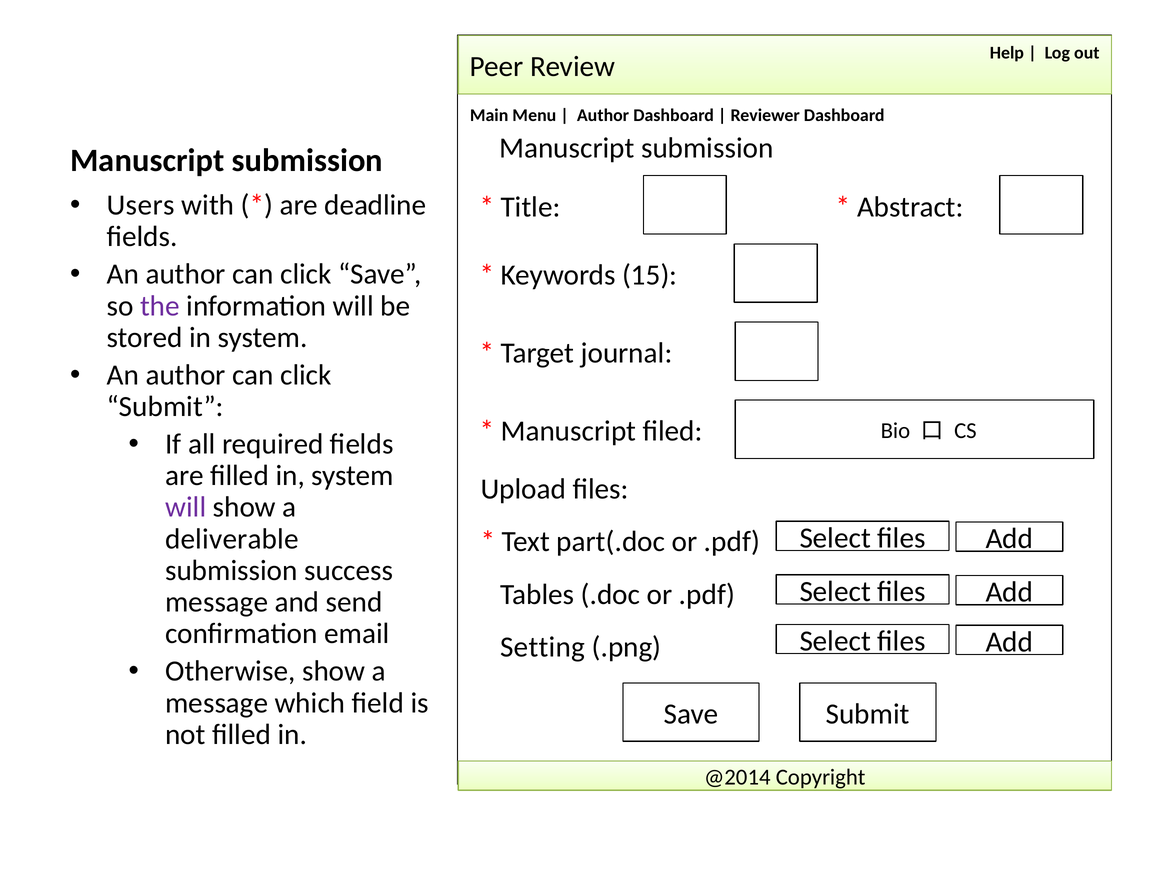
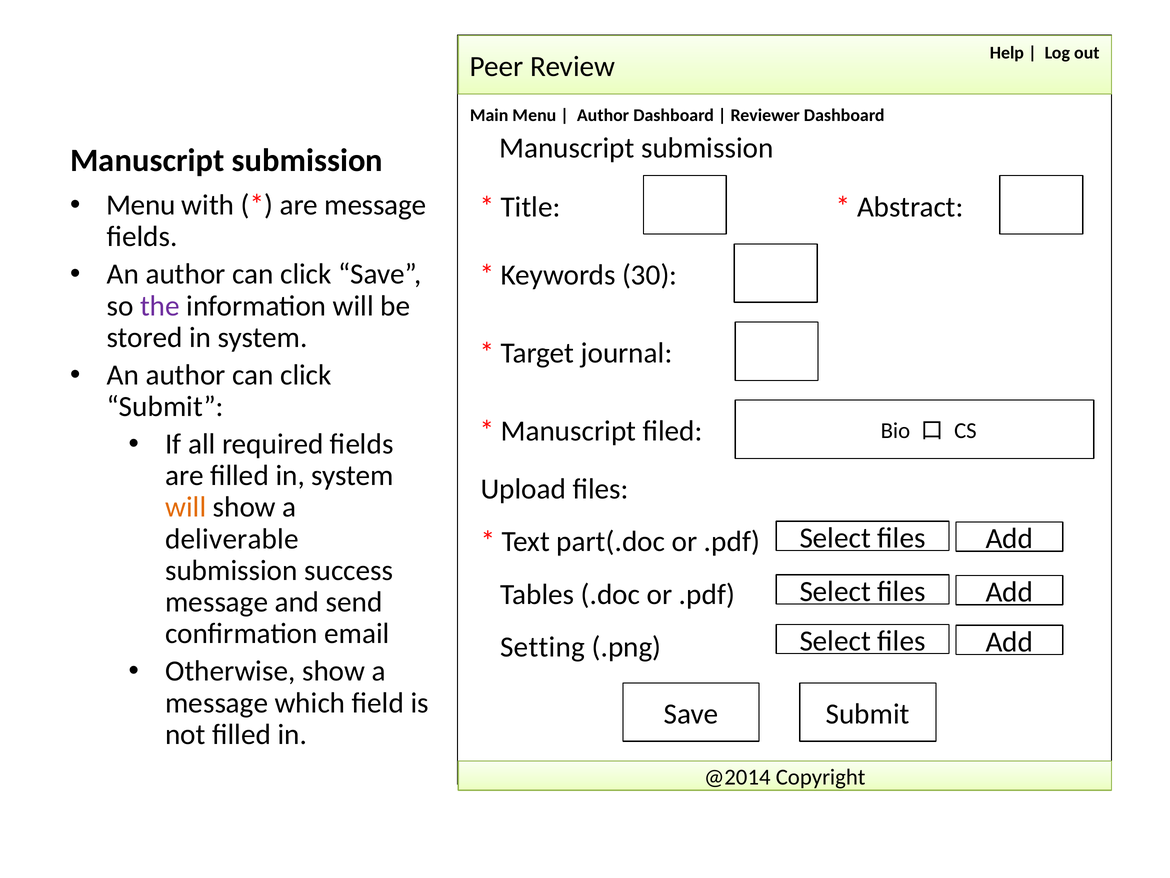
Users at (141, 205): Users -> Menu
are deadline: deadline -> message
15: 15 -> 30
will at (186, 507) colour: purple -> orange
